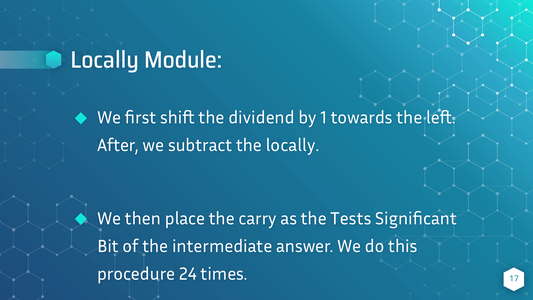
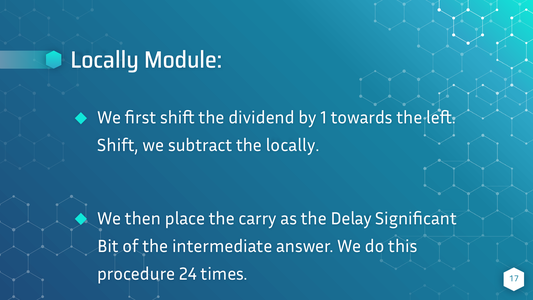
After at (118, 145): After -> Shift
Tests: Tests -> Delay
